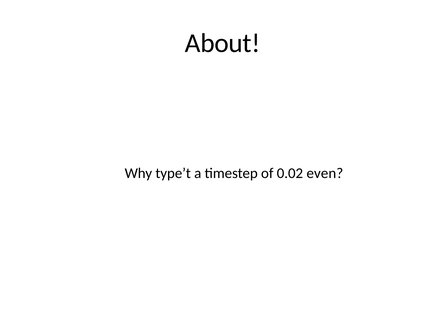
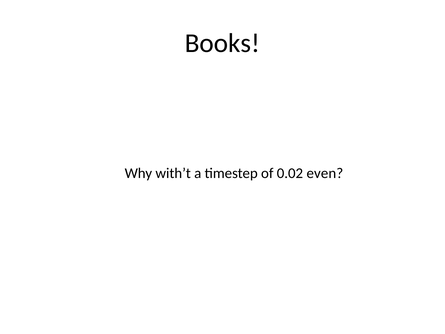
About: About -> Books
type’t: type’t -> with’t
